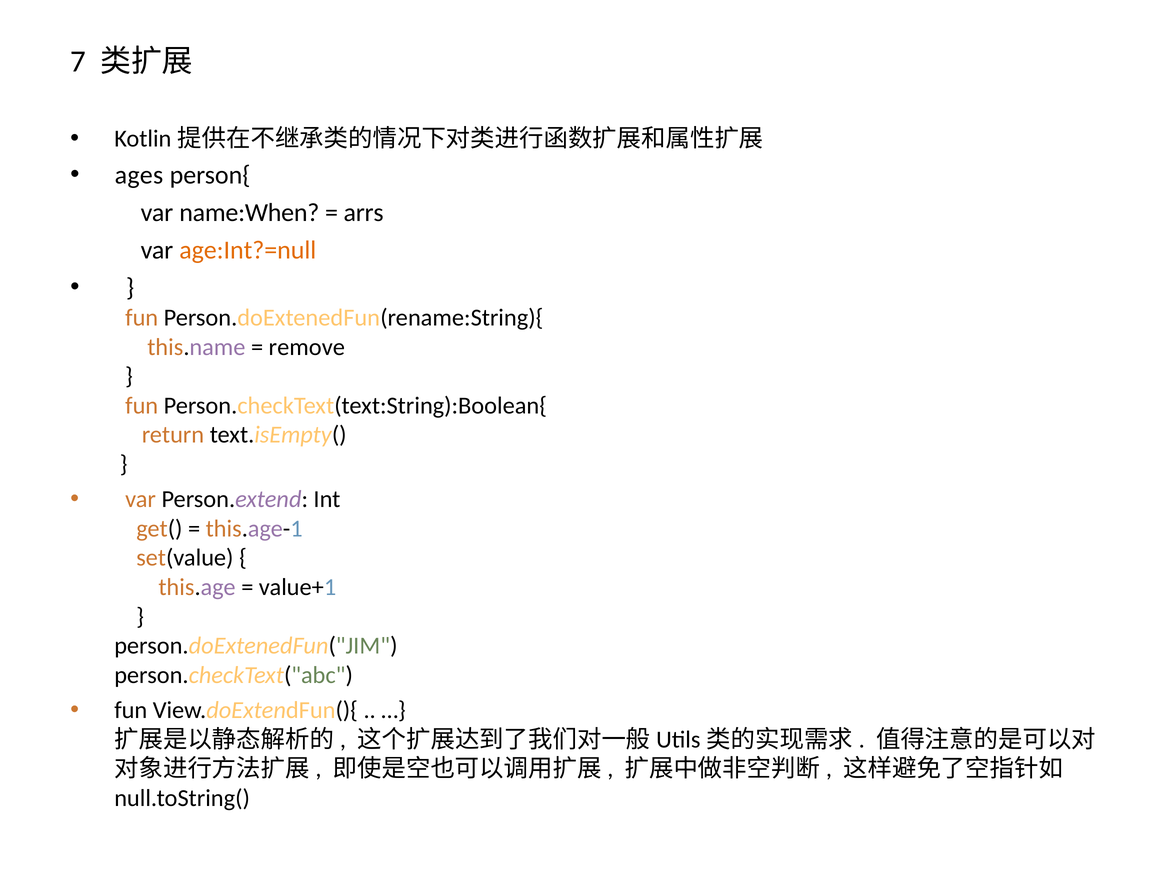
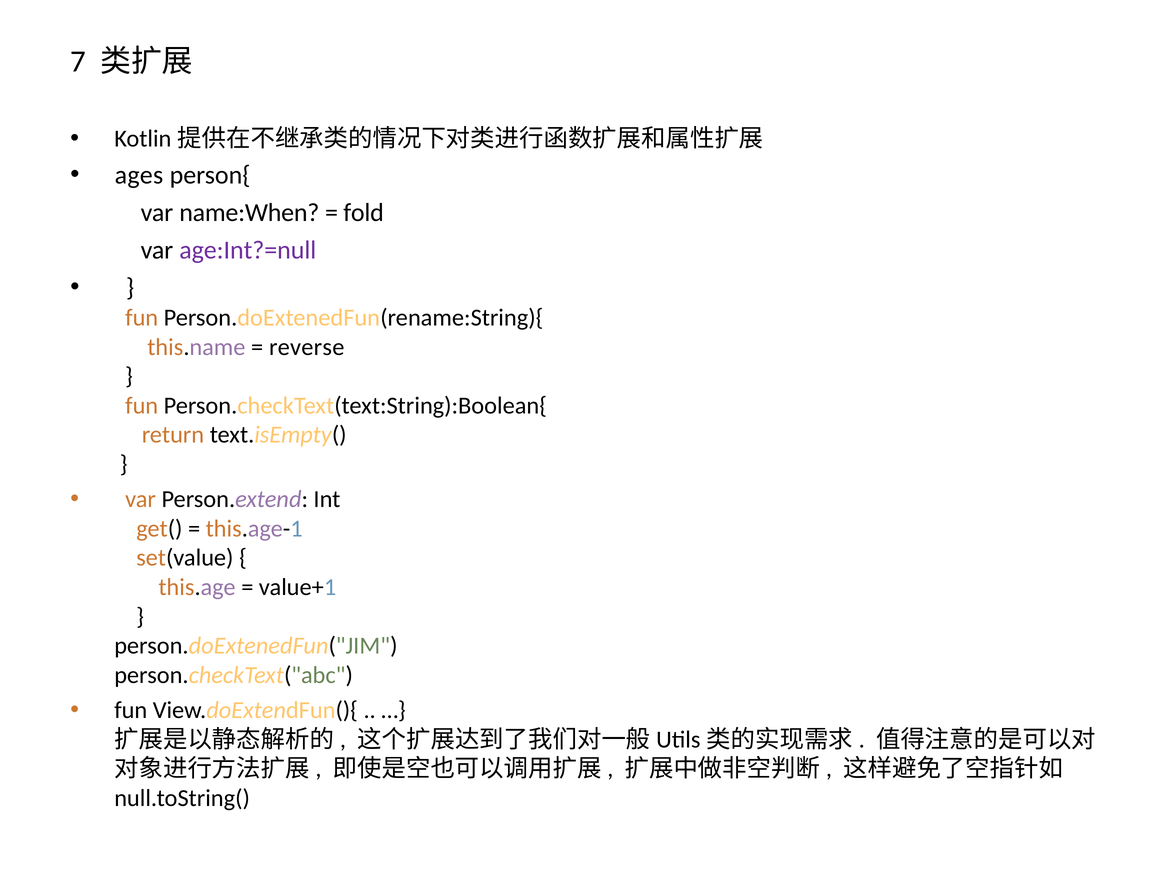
arrs: arrs -> fold
age:Int?=null colour: orange -> purple
remove: remove -> reverse
